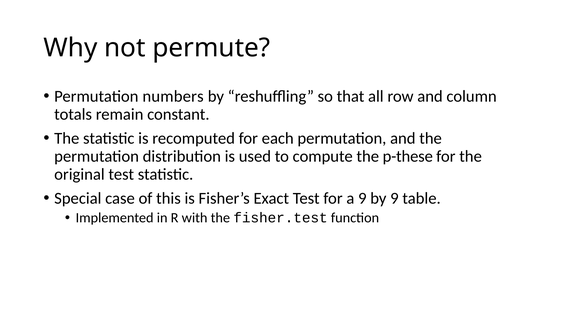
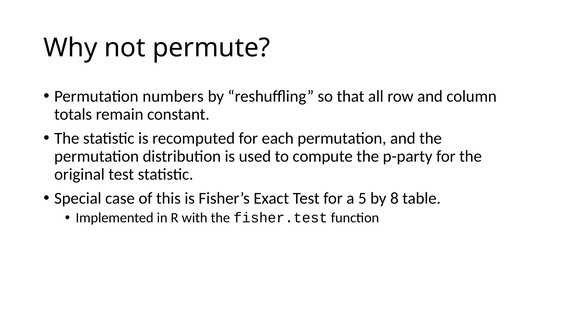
p-these: p-these -> p-party
a 9: 9 -> 5
by 9: 9 -> 8
